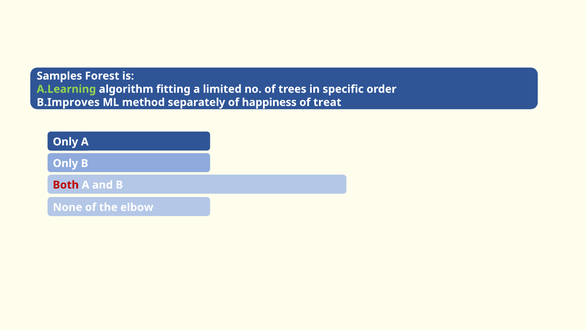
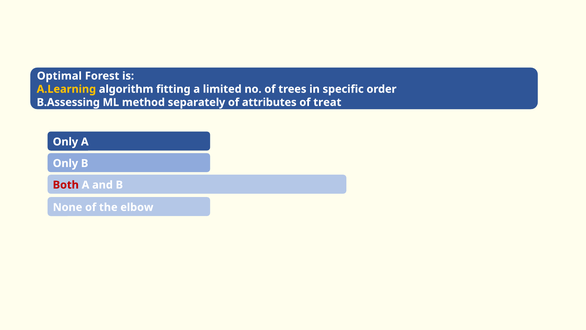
Samples: Samples -> Optimal
A.Learning colour: light green -> yellow
B.Improves: B.Improves -> B.Assessing
happiness: happiness -> attributes
